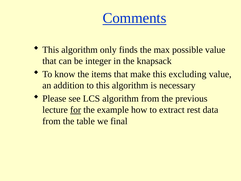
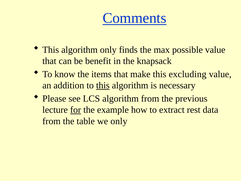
integer: integer -> benefit
this at (103, 85) underline: none -> present
we final: final -> only
